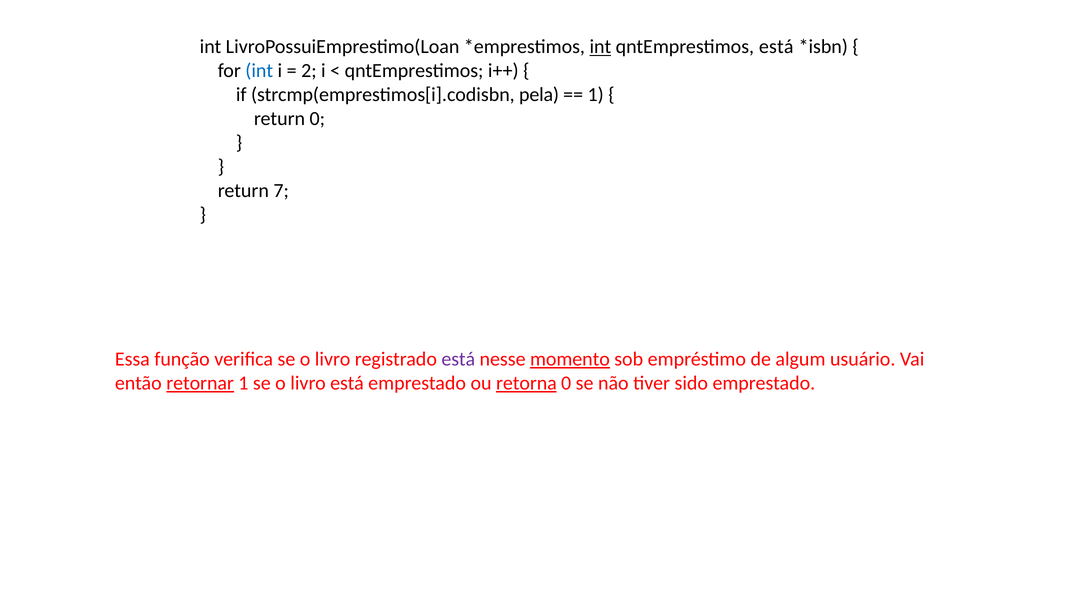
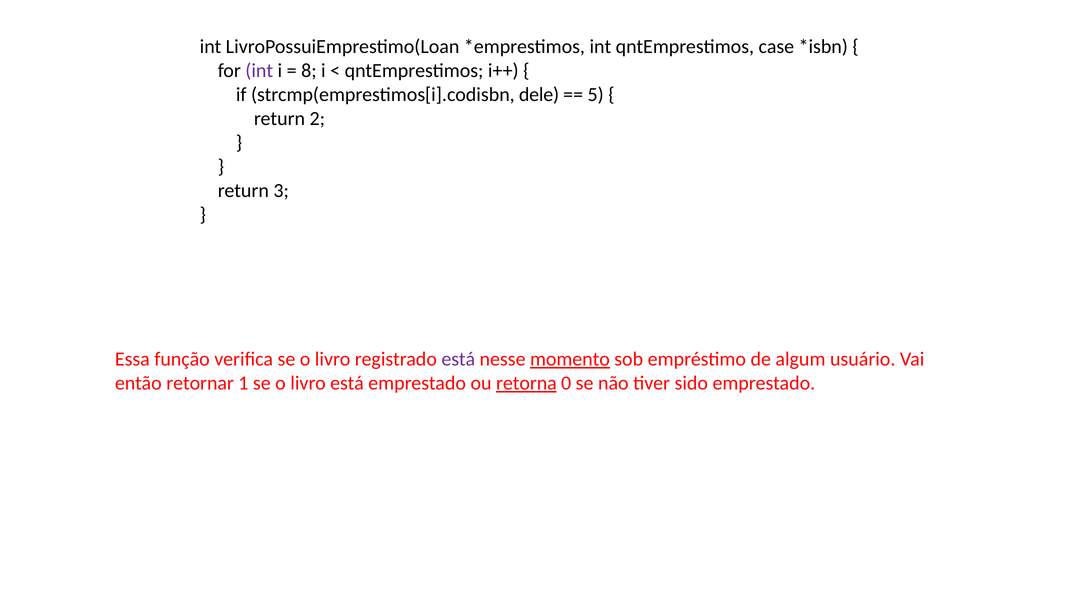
int at (600, 47) underline: present -> none
qntEmprestimos está: está -> case
int at (259, 71) colour: blue -> purple
2: 2 -> 8
pela: pela -> dele
1 at (596, 95): 1 -> 5
return 0: 0 -> 2
7: 7 -> 3
retornar underline: present -> none
